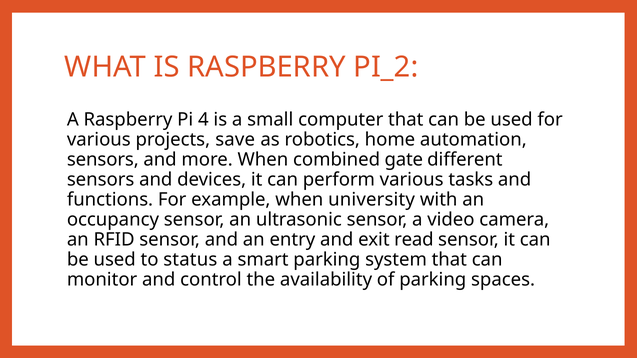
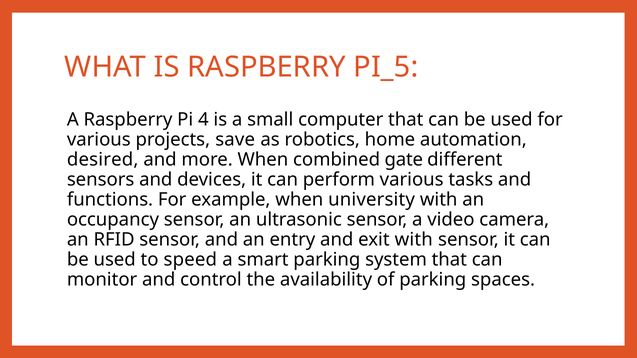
PI_2: PI_2 -> PI_5
sensors at (103, 160): sensors -> desired
exit read: read -> with
status: status -> speed
